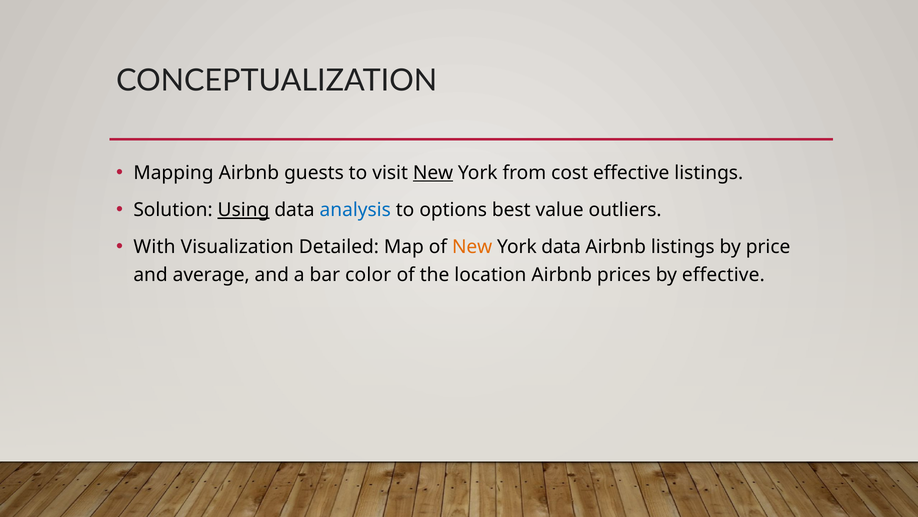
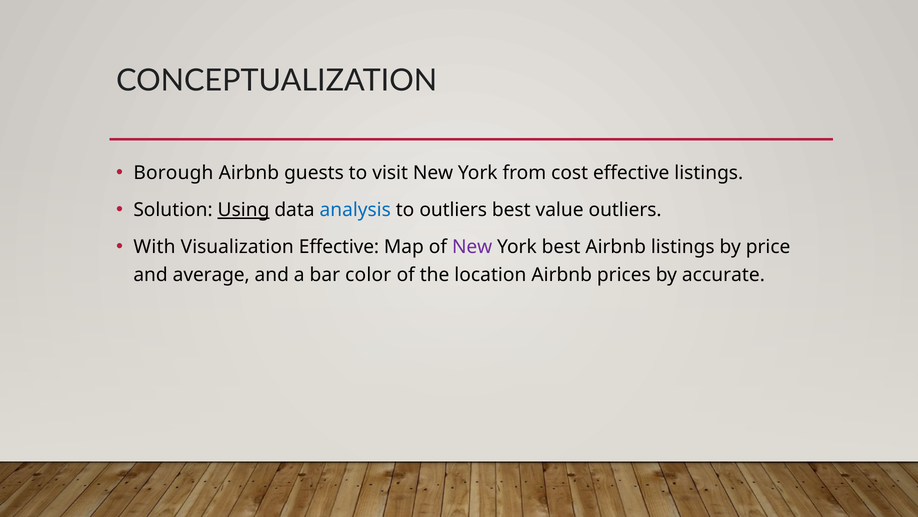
Mapping: Mapping -> Borough
New at (433, 173) underline: present -> none
to options: options -> outliers
Visualization Detailed: Detailed -> Effective
New at (472, 247) colour: orange -> purple
York data: data -> best
by effective: effective -> accurate
